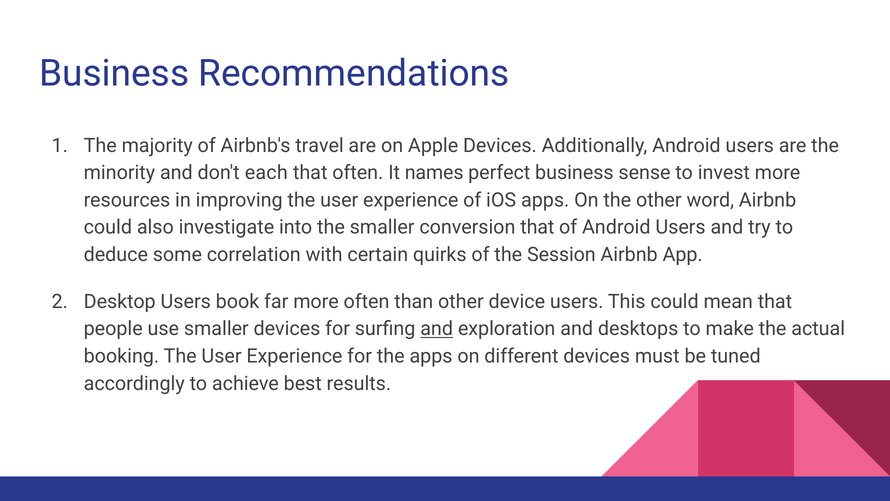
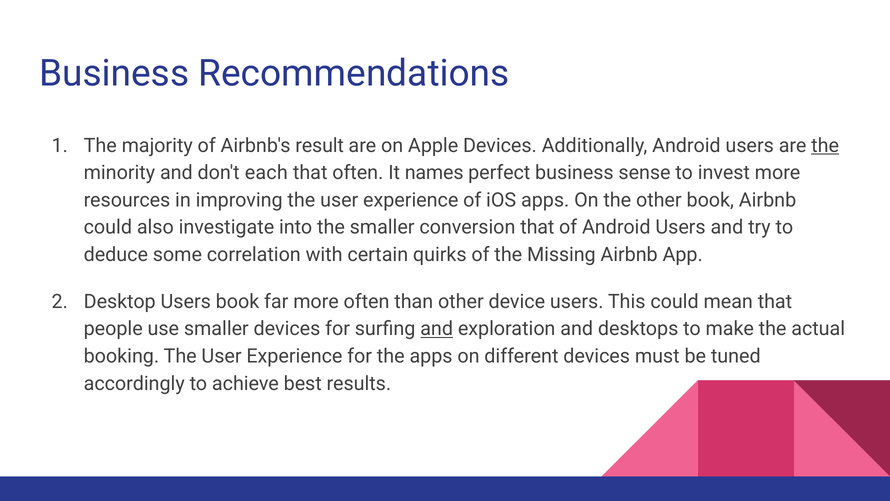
travel: travel -> result
the at (825, 145) underline: none -> present
other word: word -> book
Session: Session -> Missing
